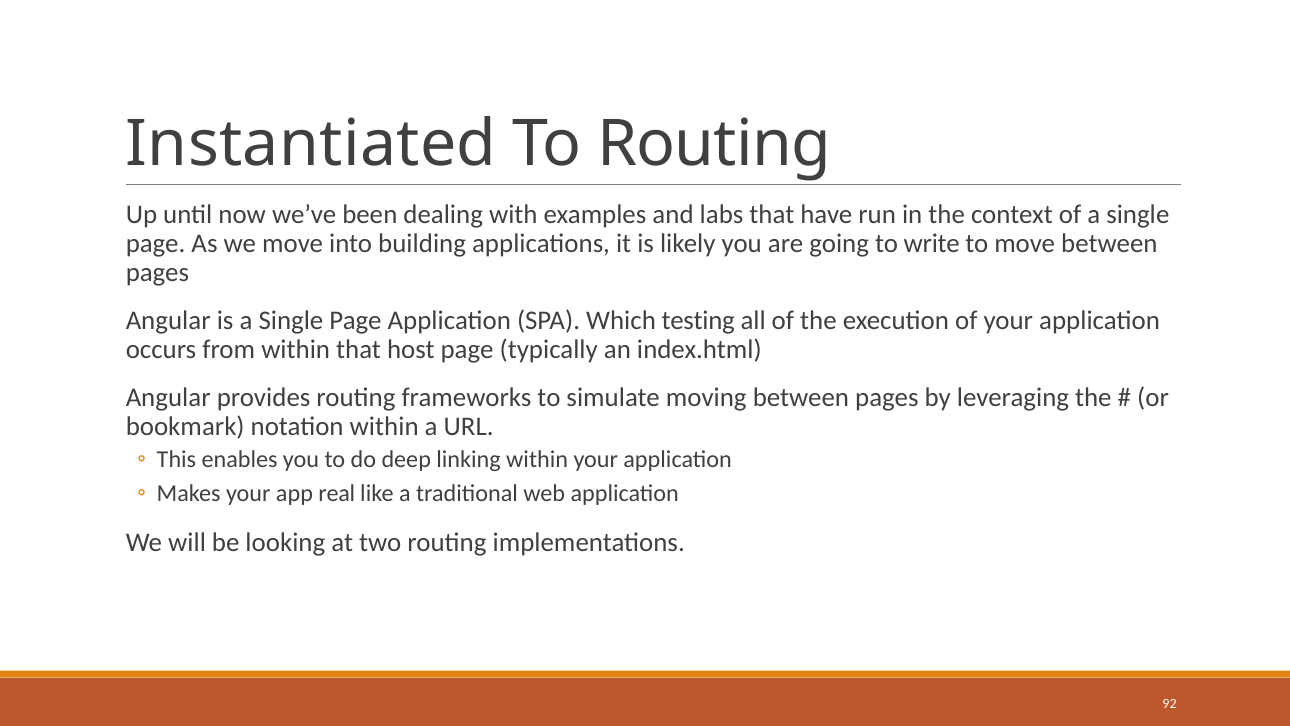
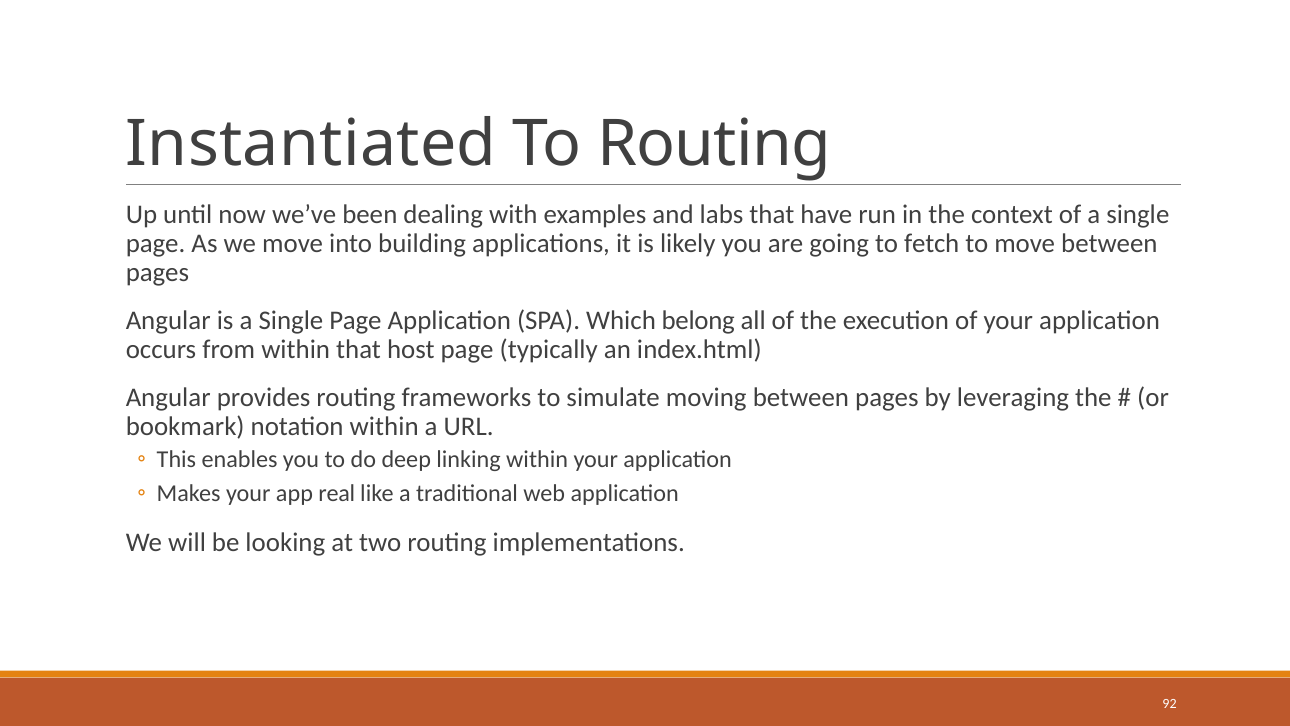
write: write -> fetch
testing: testing -> belong
